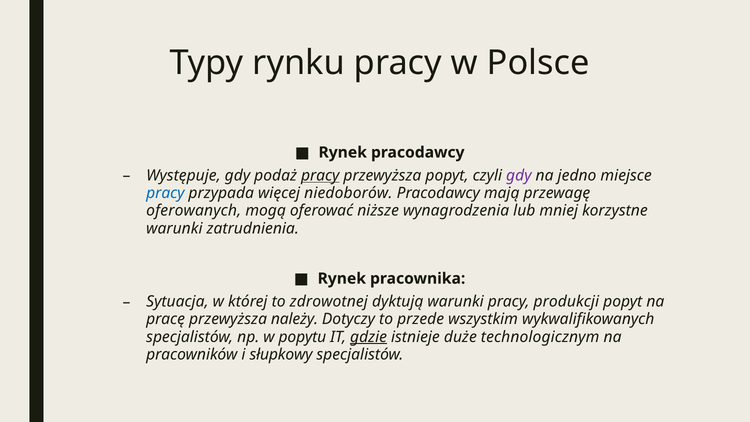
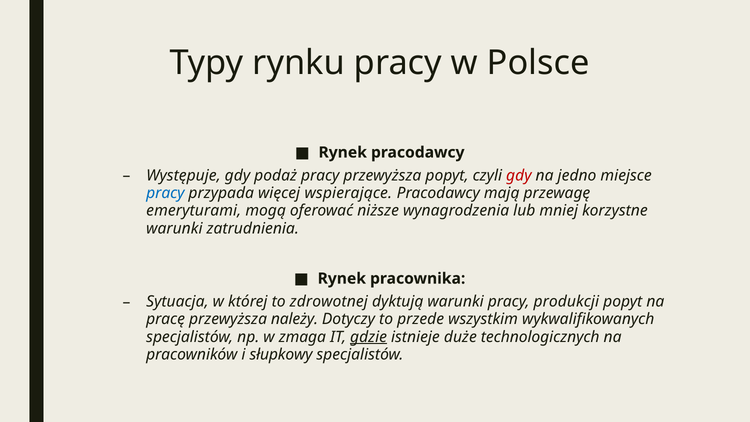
pracy at (320, 175) underline: present -> none
gdy at (519, 175) colour: purple -> red
niedoborów: niedoborów -> wspierające
oferowanych: oferowanych -> emeryturami
popytu: popytu -> zmaga
technologicznym: technologicznym -> technologicznych
